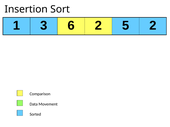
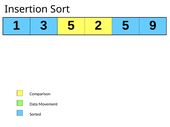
3 6: 6 -> 5
5 2: 2 -> 9
